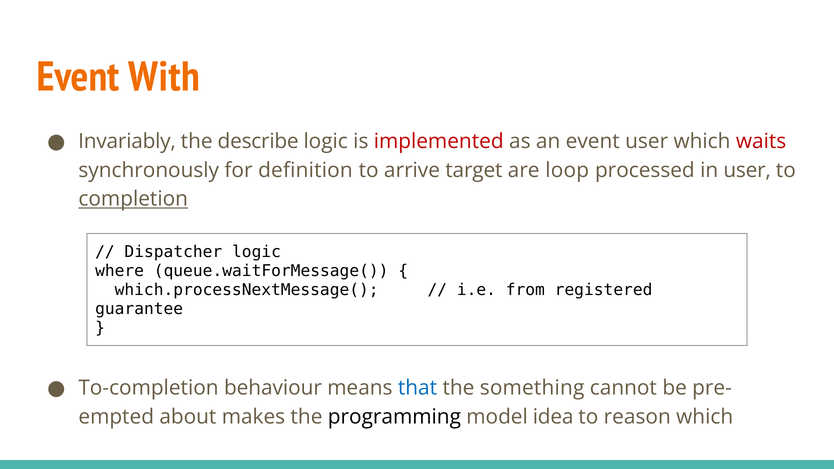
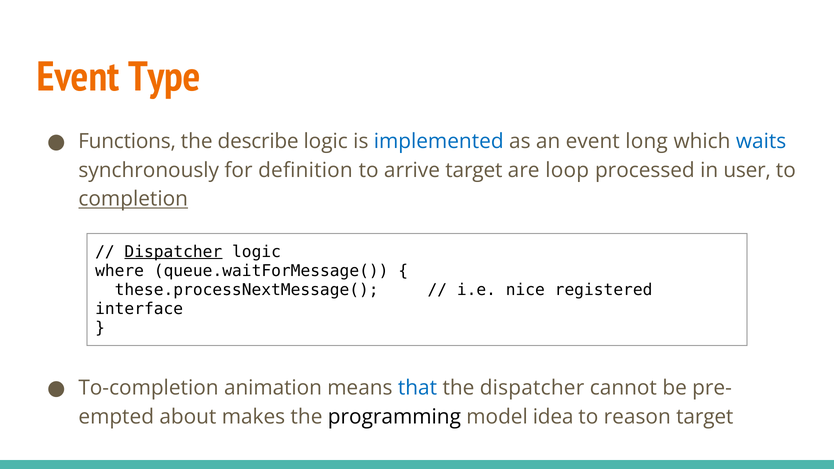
With: With -> Type
Invariably: Invariably -> Functions
implemented colour: red -> blue
event user: user -> long
waits colour: red -> blue
Dispatcher at (173, 252) underline: none -> present
which.processNextMessage(: which.processNextMessage( -> these.processNextMessage(
from: from -> nice
guarantee: guarantee -> interface
behaviour: behaviour -> animation
the something: something -> dispatcher
reason which: which -> target
